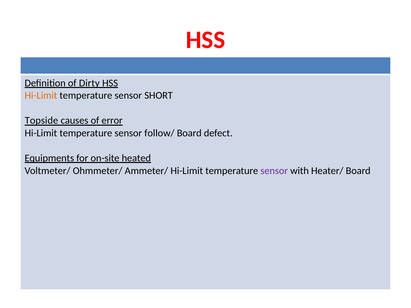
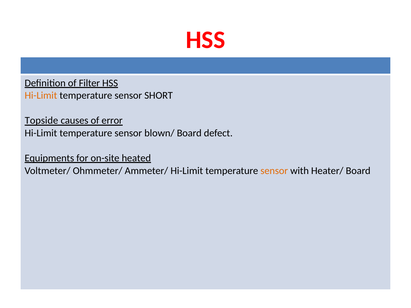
Dirty: Dirty -> Filter
follow/: follow/ -> blown/
sensor at (274, 171) colour: purple -> orange
